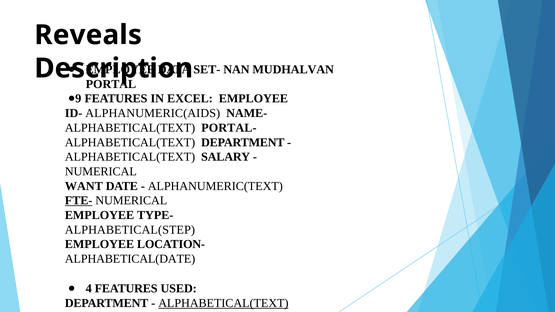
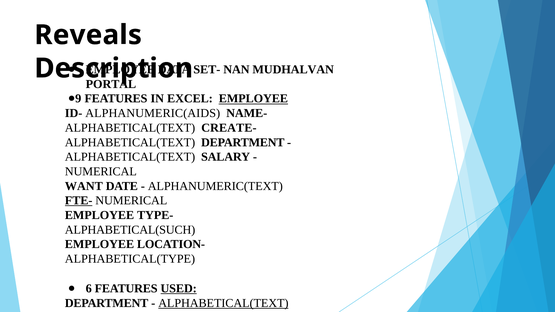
EMPLOYEE at (253, 99) underline: none -> present
PORTAL-: PORTAL- -> CREATE-
ALPHABETICAL(STEP: ALPHABETICAL(STEP -> ALPHABETICAL(SUCH
ALPHABETICAL(DATE: ALPHABETICAL(DATE -> ALPHABETICAL(TYPE
4: 4 -> 6
USED underline: none -> present
